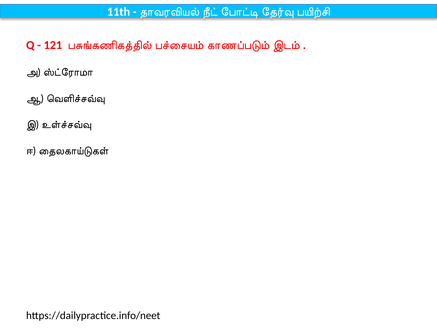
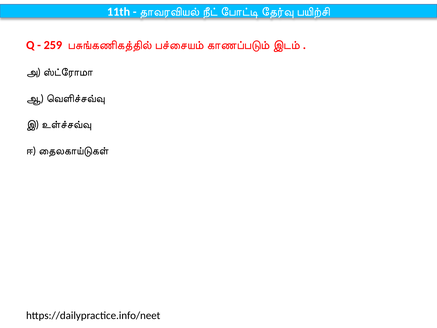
121: 121 -> 259
